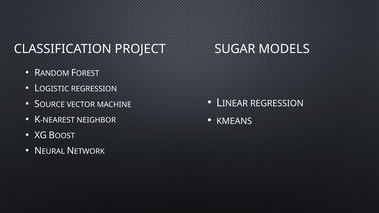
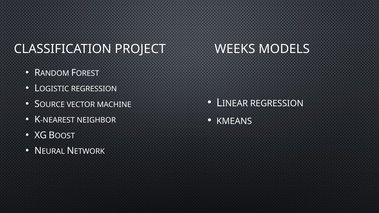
SUGAR: SUGAR -> WEEKS
